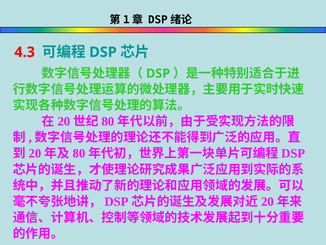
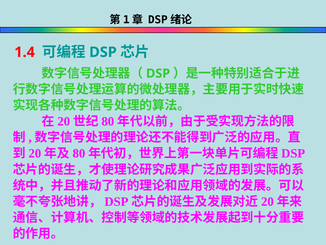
4.3: 4.3 -> 1.4
